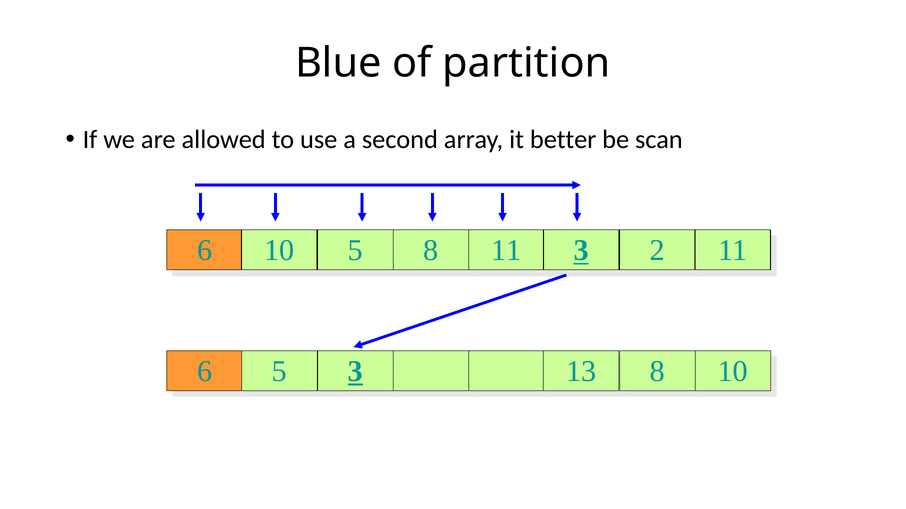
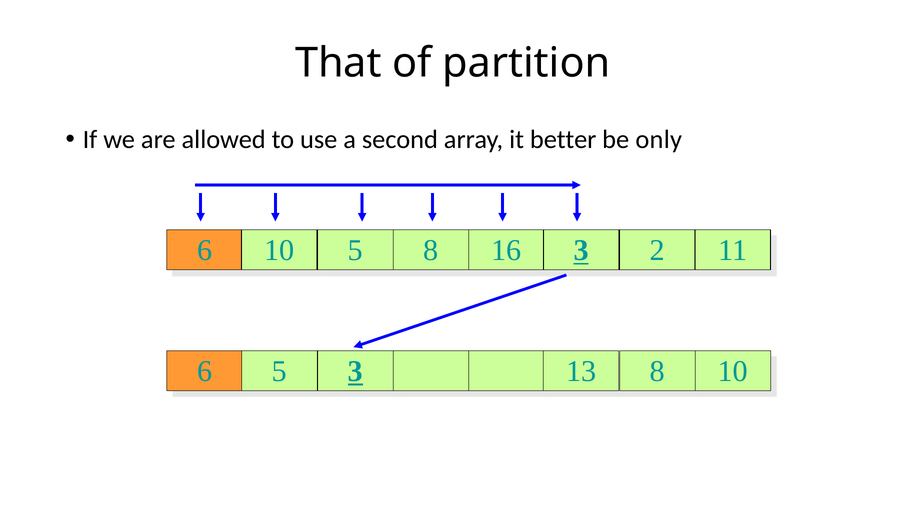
Blue: Blue -> That
scan: scan -> only
8 11: 11 -> 16
